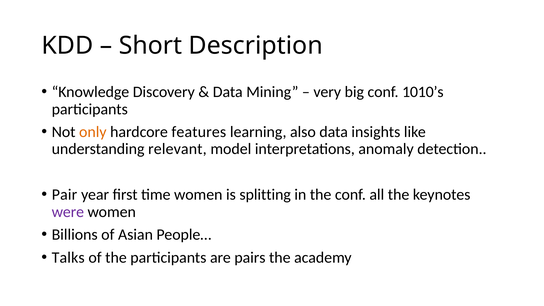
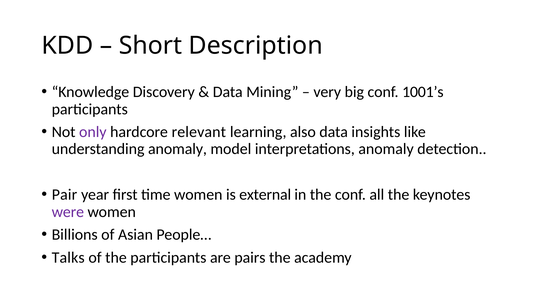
1010’s: 1010’s -> 1001’s
only colour: orange -> purple
features: features -> relevant
understanding relevant: relevant -> anomaly
splitting: splitting -> external
